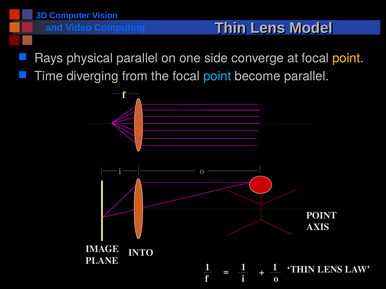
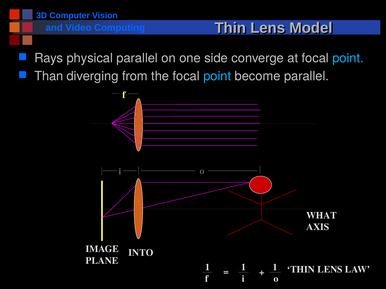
point at (348, 58) colour: yellow -> light blue
Time: Time -> Than
POINT at (322, 216): POINT -> WHAT
